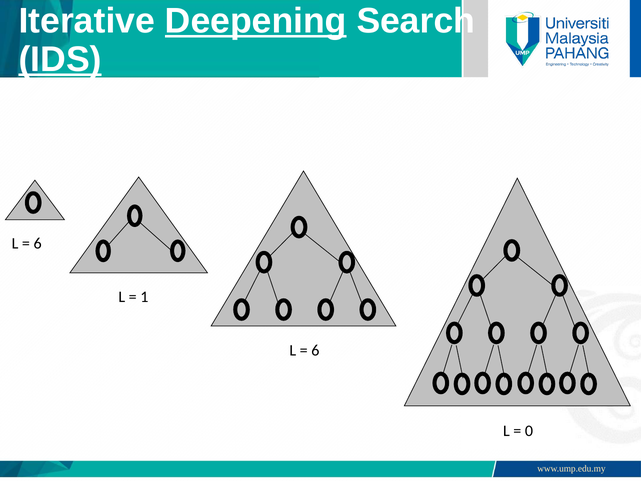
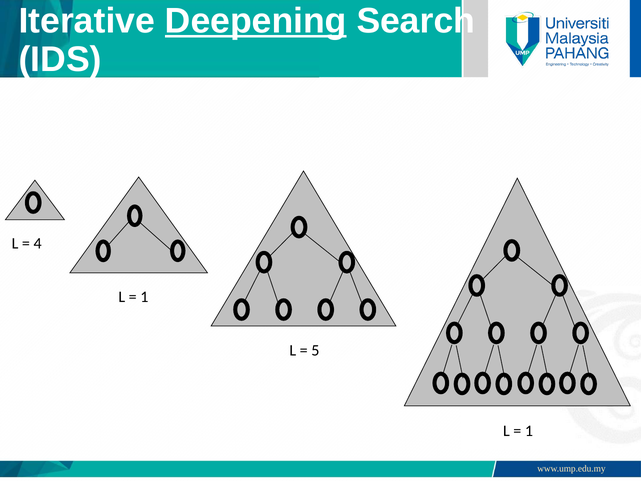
IDS underline: present -> none
6 at (38, 244): 6 -> 4
6 at (315, 350): 6 -> 5
0 at (529, 431): 0 -> 1
